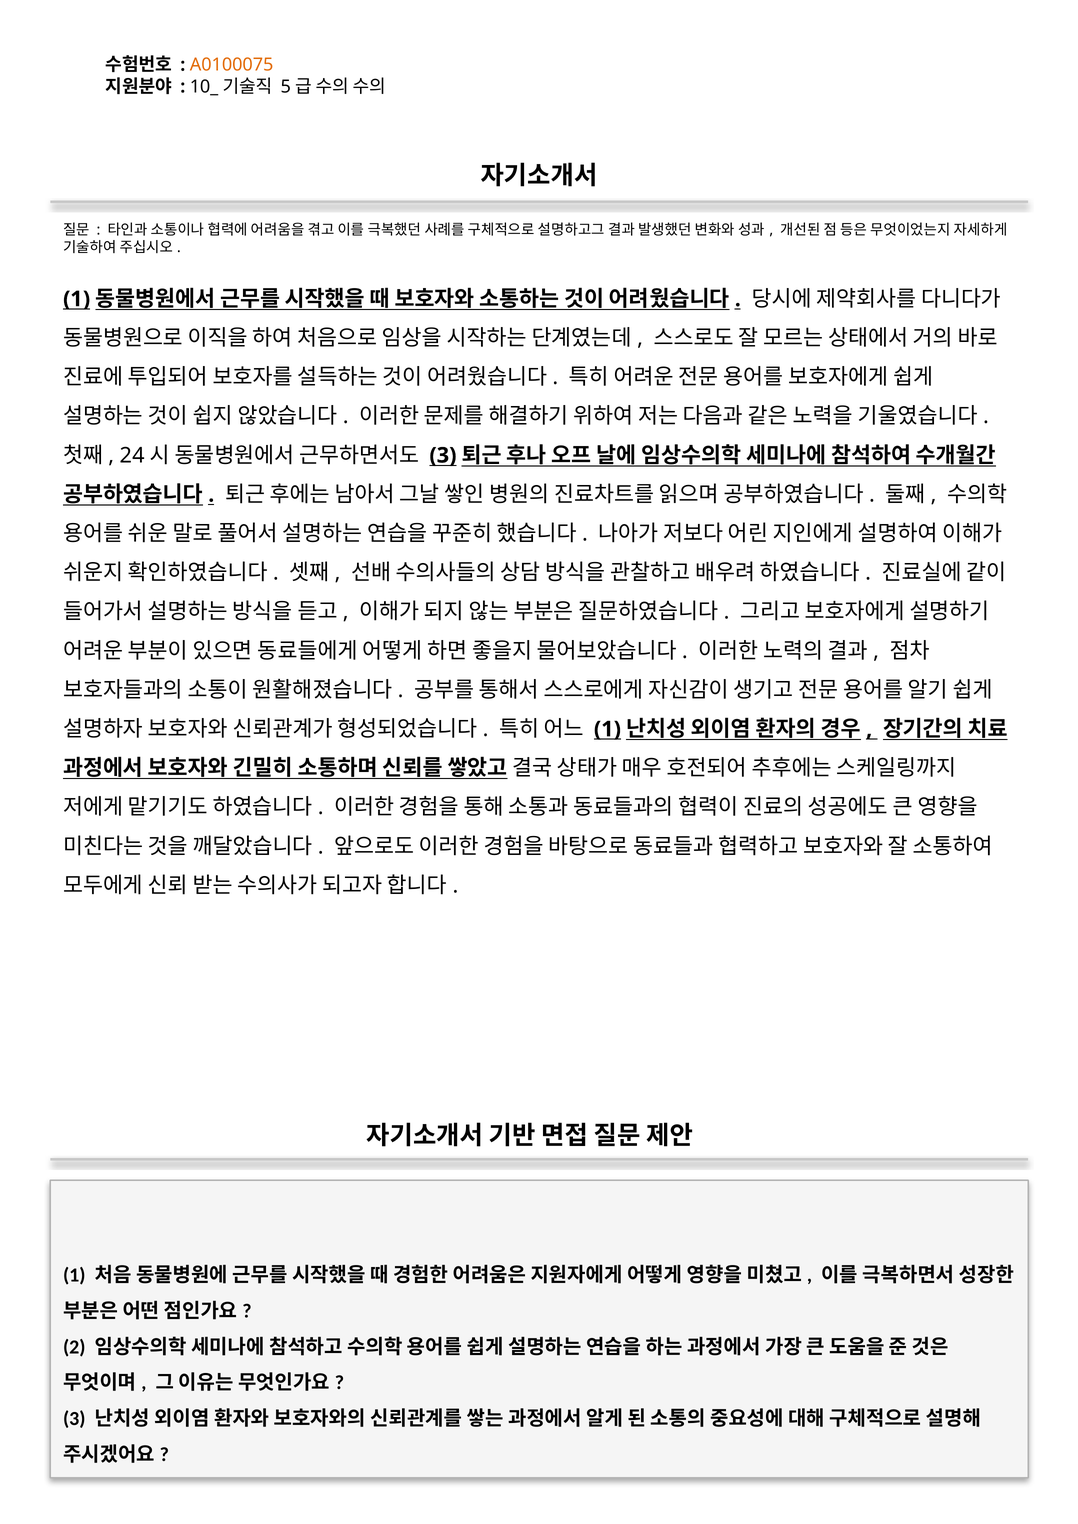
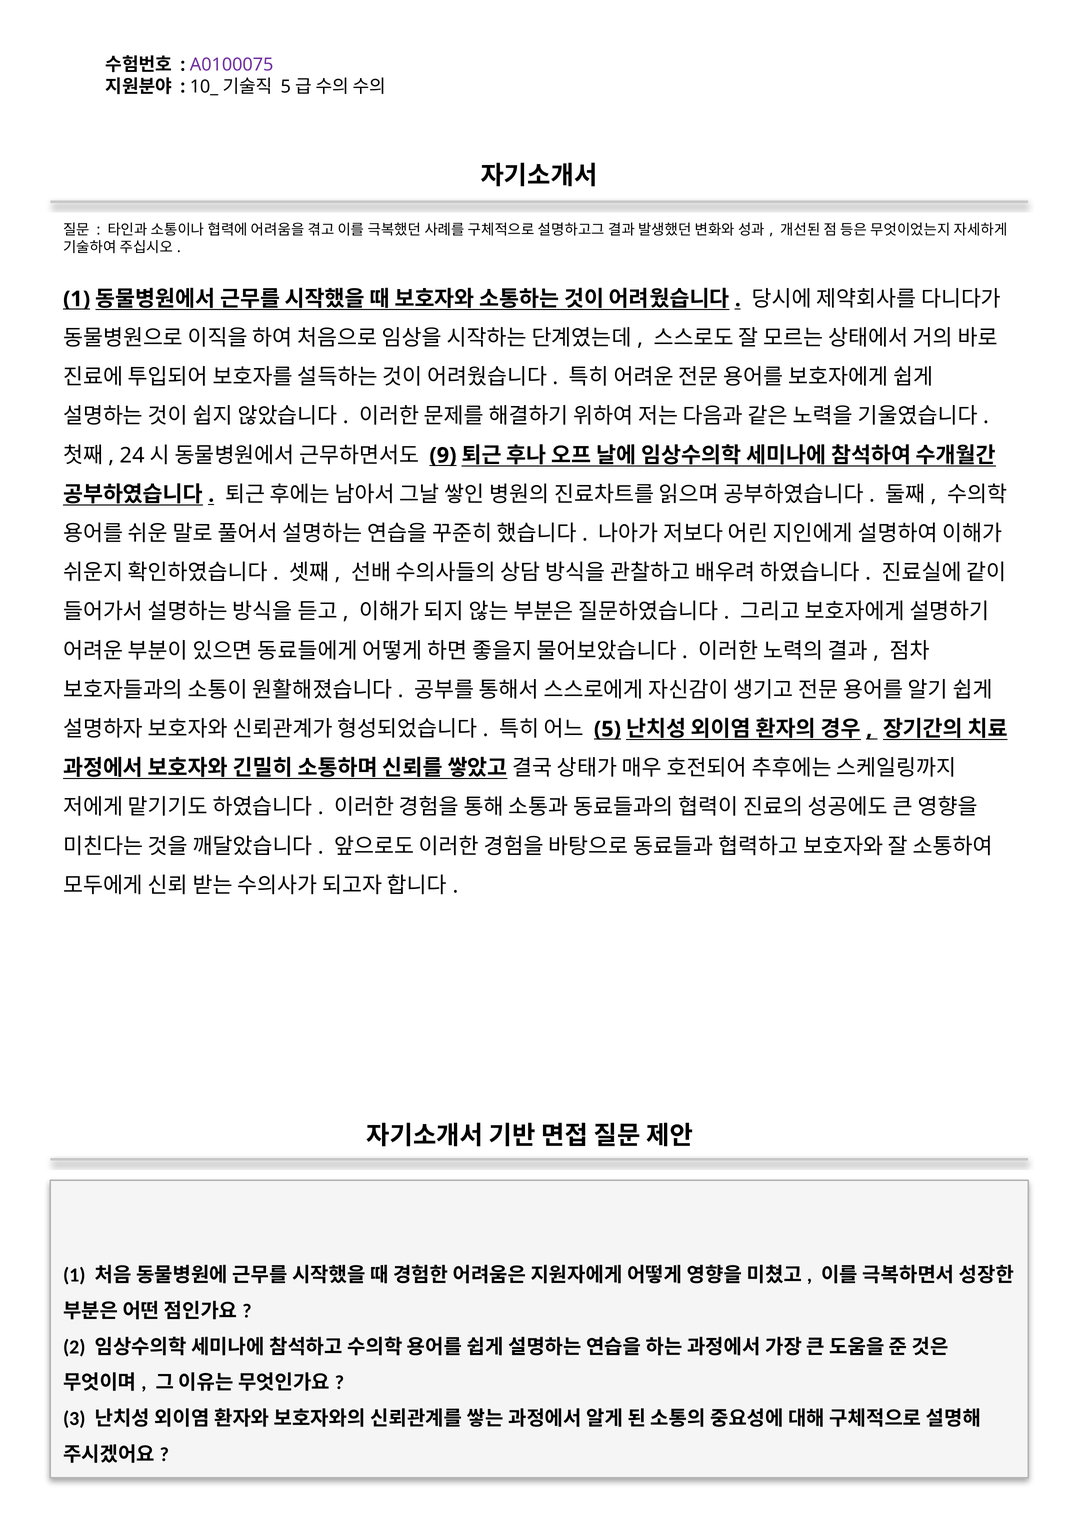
A0100075 colour: orange -> purple
3 at (443, 456): 3 -> 9
1 at (607, 729): 1 -> 5
